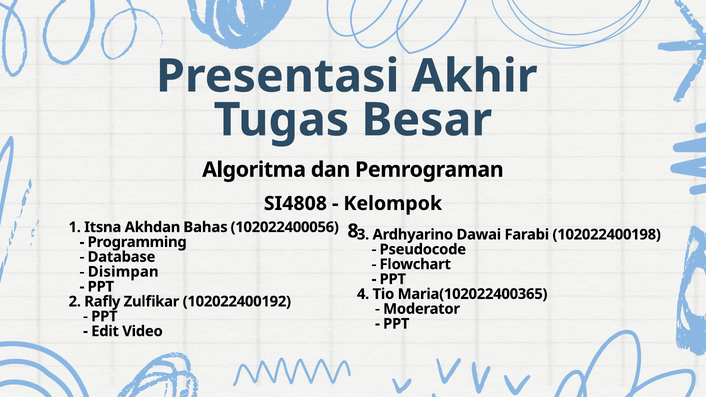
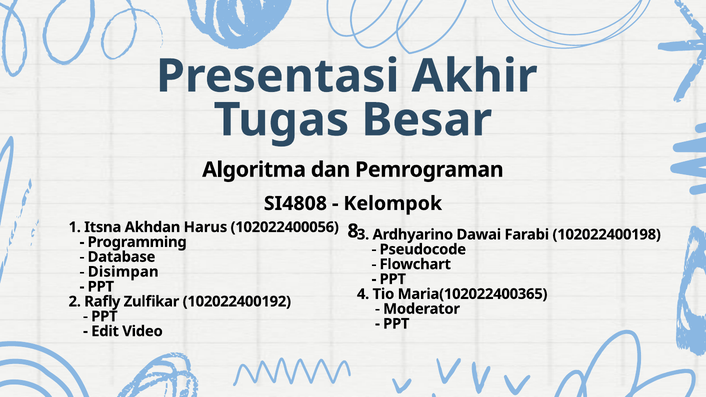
Bahas: Bahas -> Harus
